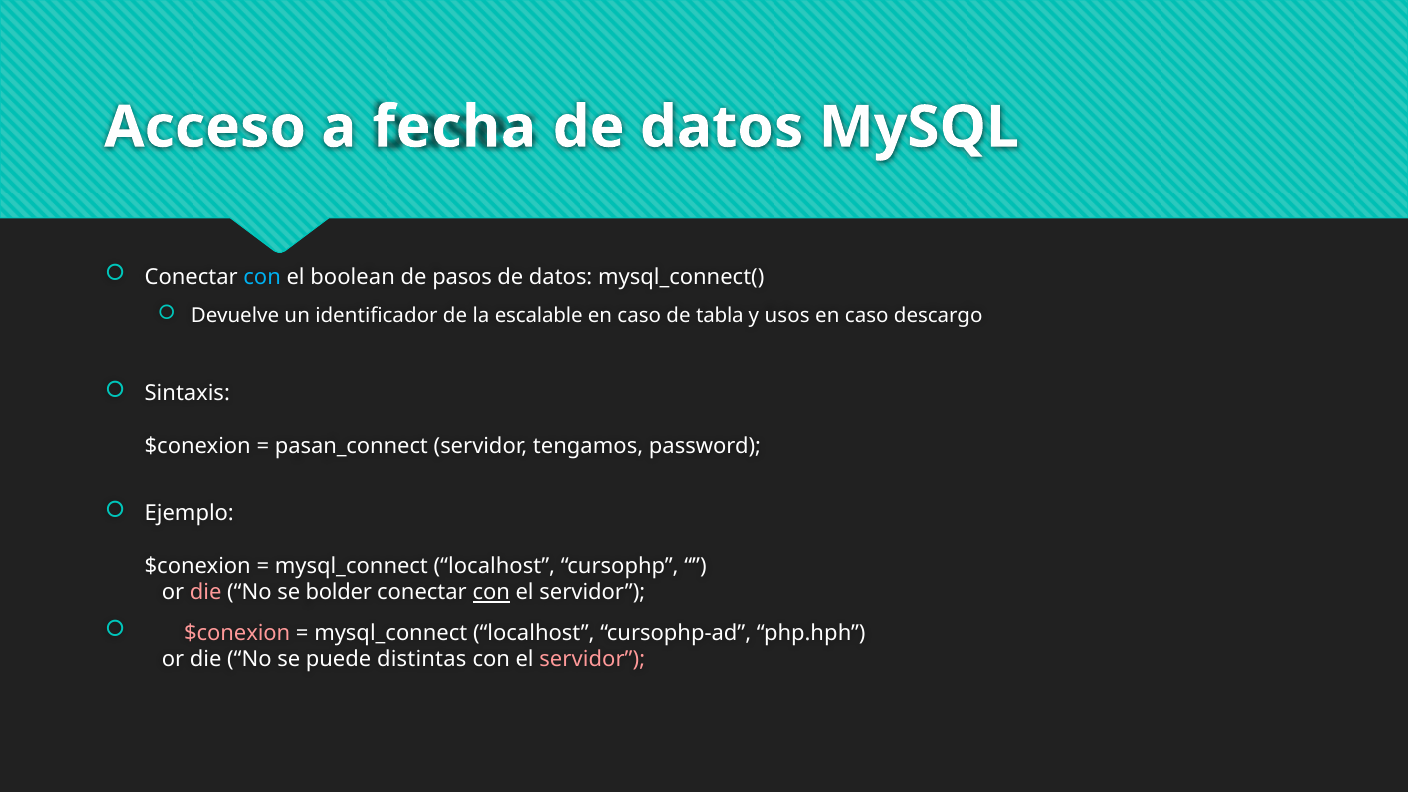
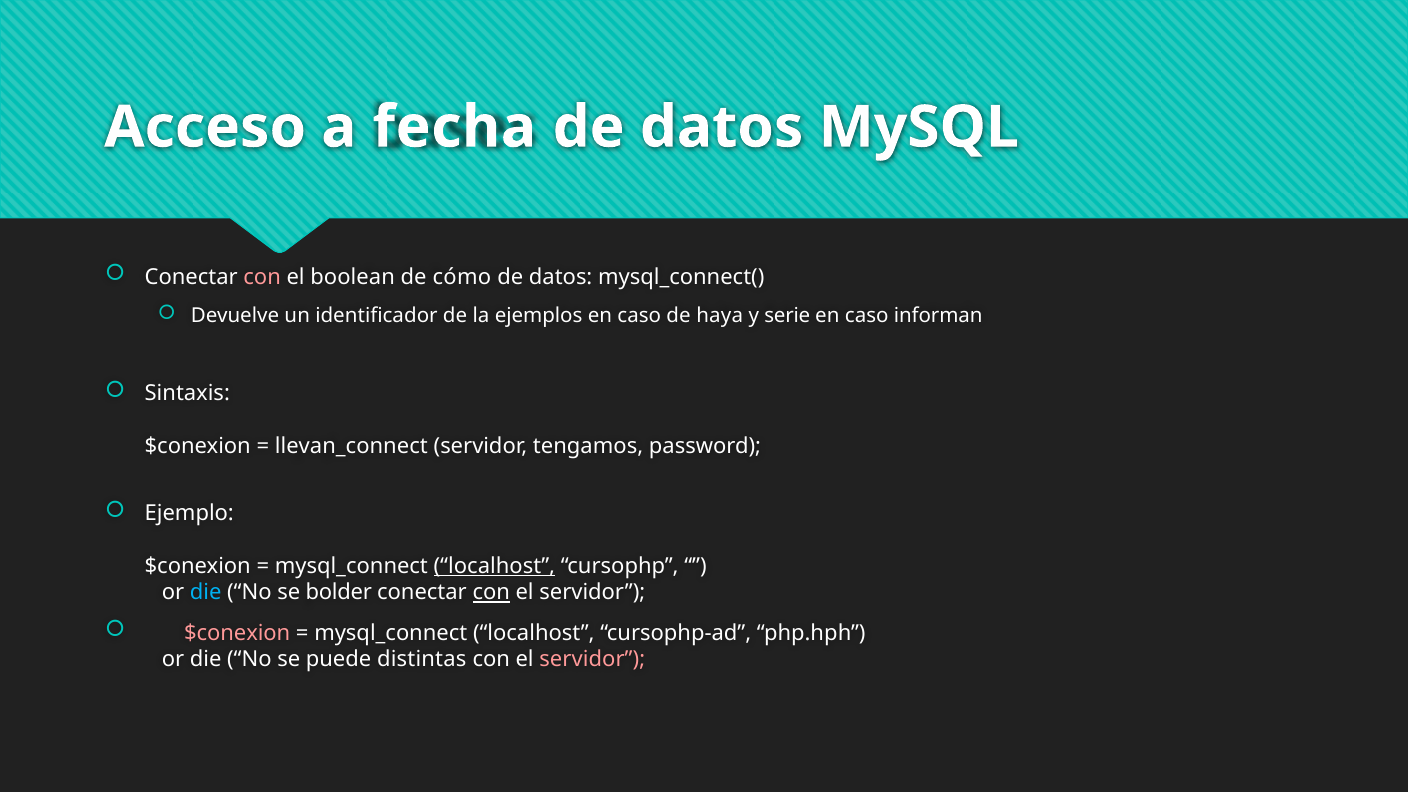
con at (262, 277) colour: light blue -> pink
pasos: pasos -> cómo
escalable: escalable -> ejemplos
tabla: tabla -> haya
usos: usos -> serie
descargo: descargo -> informan
pasan_connect: pasan_connect -> llevan_connect
localhost at (494, 566) underline: none -> present
die at (206, 593) colour: pink -> light blue
